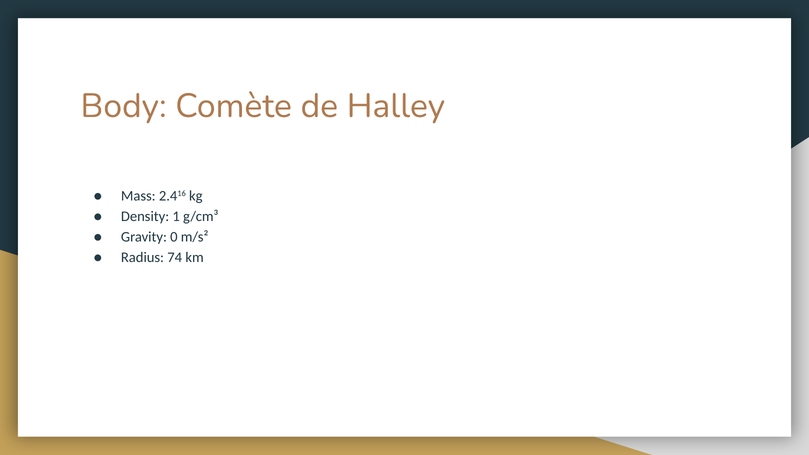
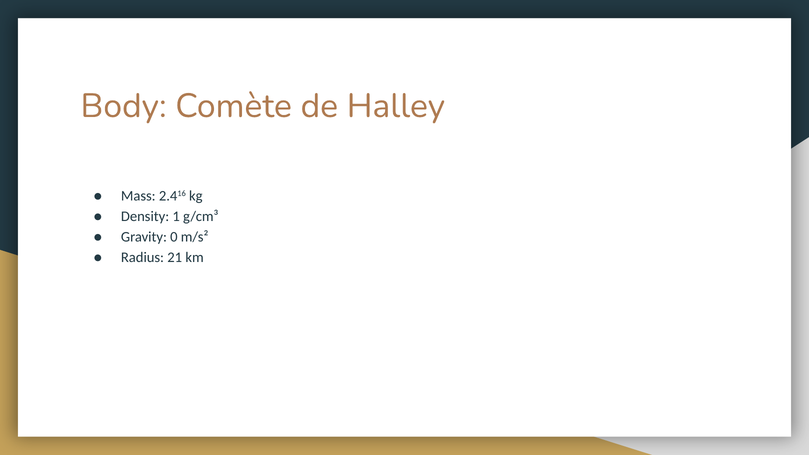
74: 74 -> 21
